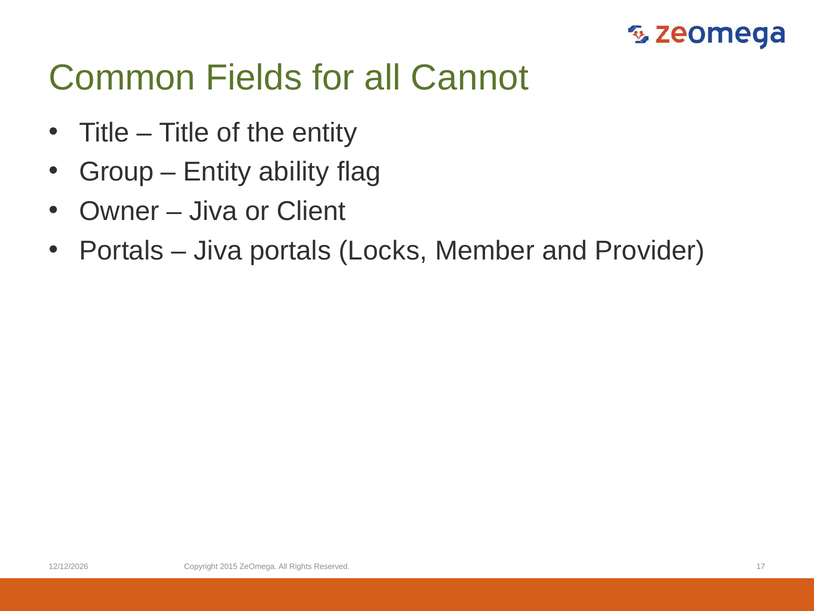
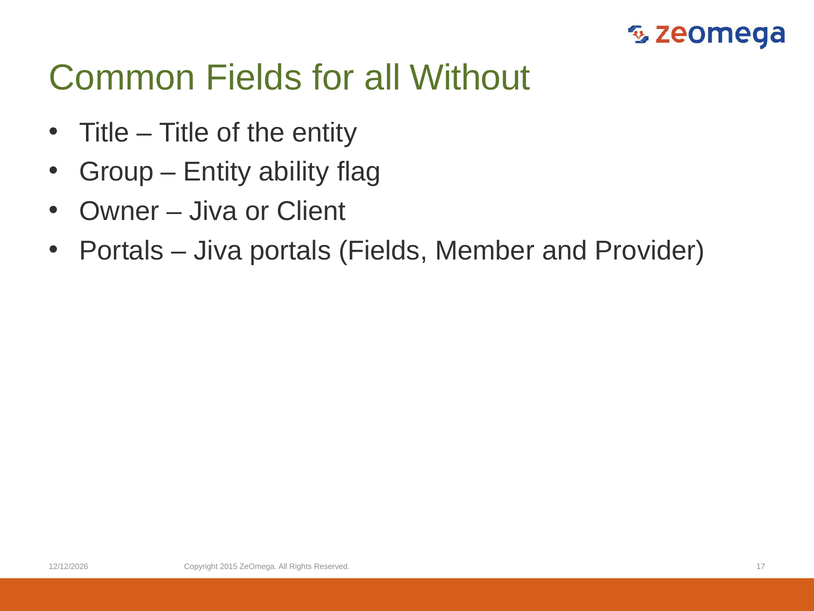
Cannot: Cannot -> Without
portals Locks: Locks -> Fields
